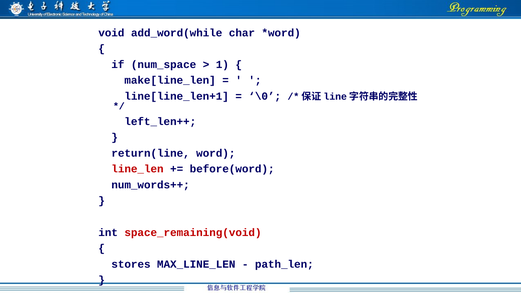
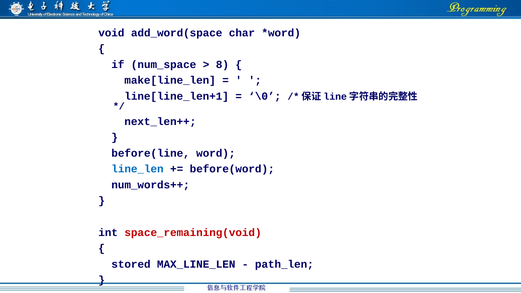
add_word(while: add_word(while -> add_word(space
1: 1 -> 8
left_len++: left_len++ -> next_len++
return(line: return(line -> before(line
line_len colour: red -> blue
stores: stores -> stored
